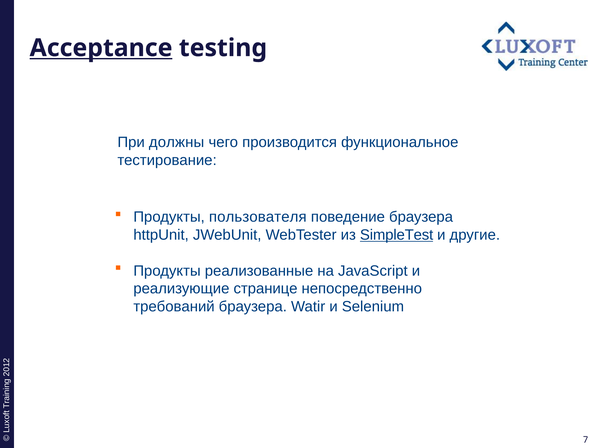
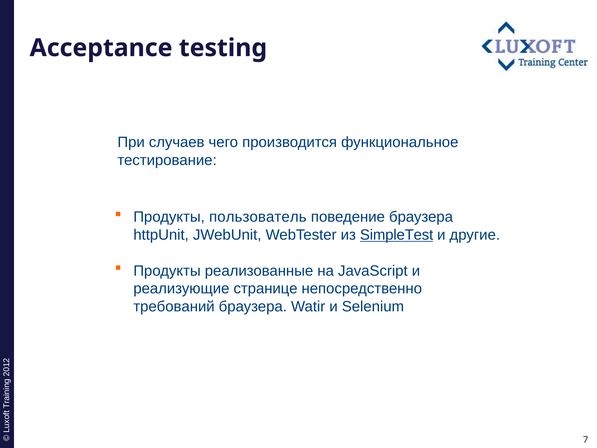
Acceptance underline: present -> none
должны: должны -> случаев
пользователя: пользователя -> пользователь
